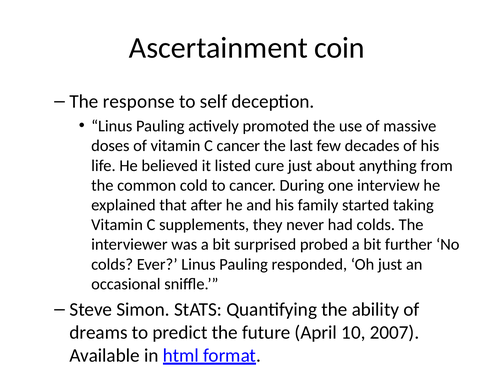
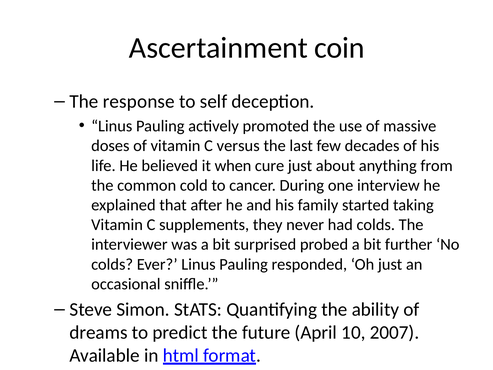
C cancer: cancer -> versus
listed: listed -> when
